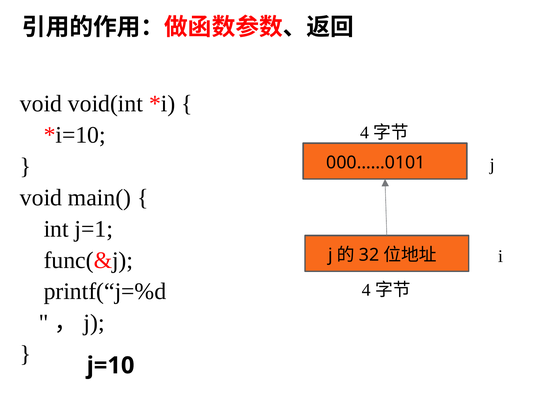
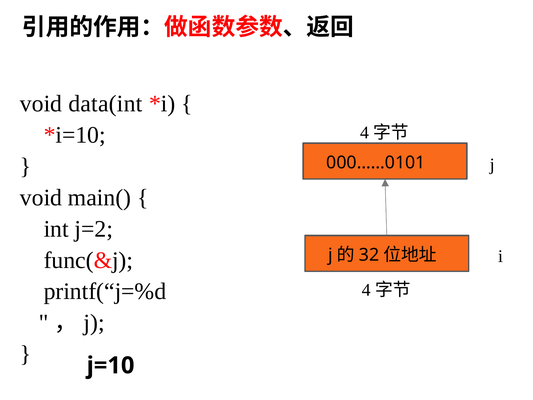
void(int: void(int -> data(int
j=1: j=1 -> j=2
